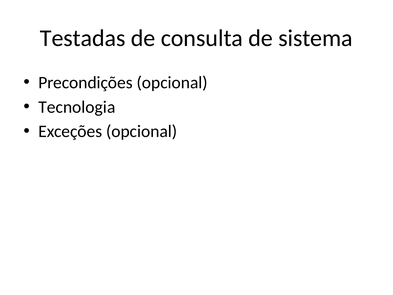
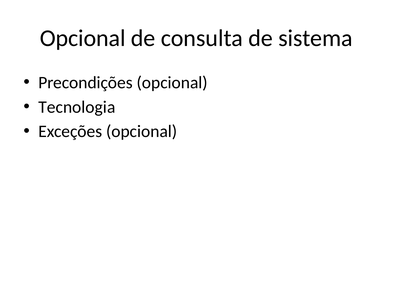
Testadas at (83, 38): Testadas -> Opcional
